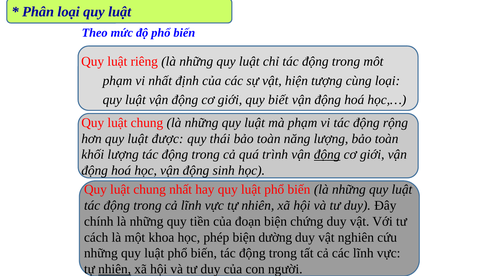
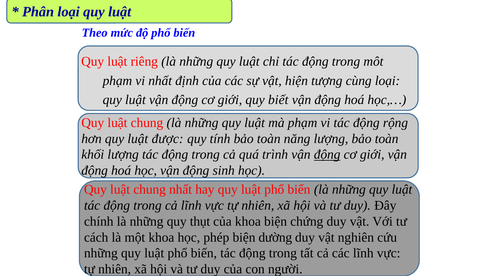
thái: thái -> tính
tiền: tiền -> thụt
của đoạn: đoạn -> khoa
nhiên at (115, 269) underline: present -> none
